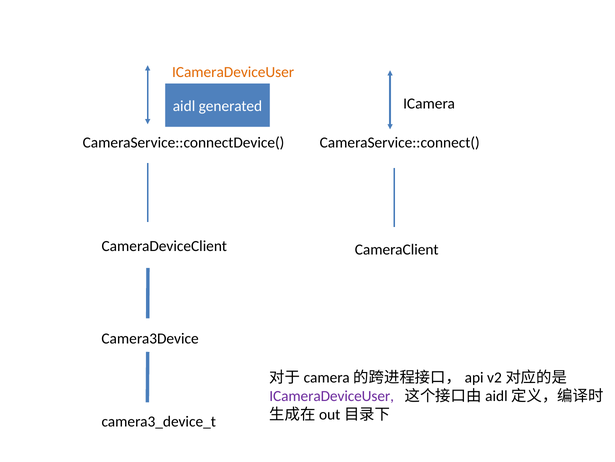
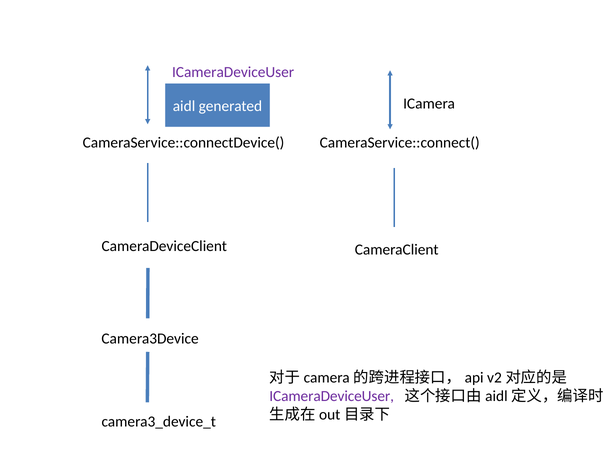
ICameraDeviceUser at (233, 72) colour: orange -> purple
